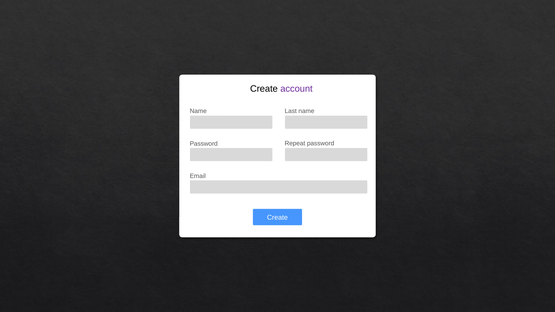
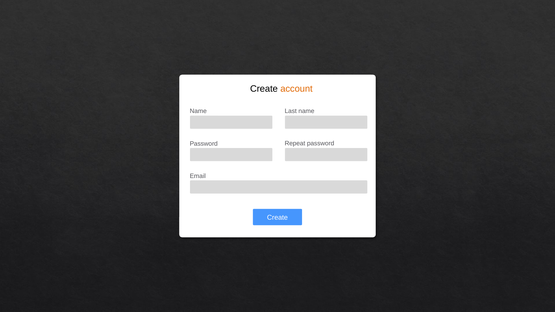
account colour: purple -> orange
